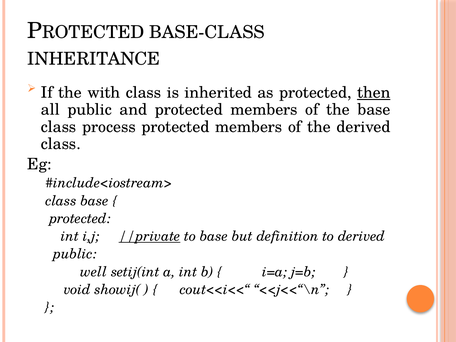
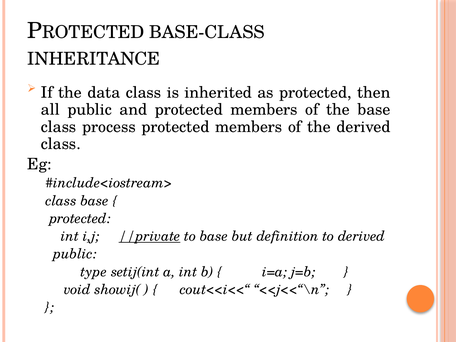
with: with -> data
then underline: present -> none
well: well -> type
